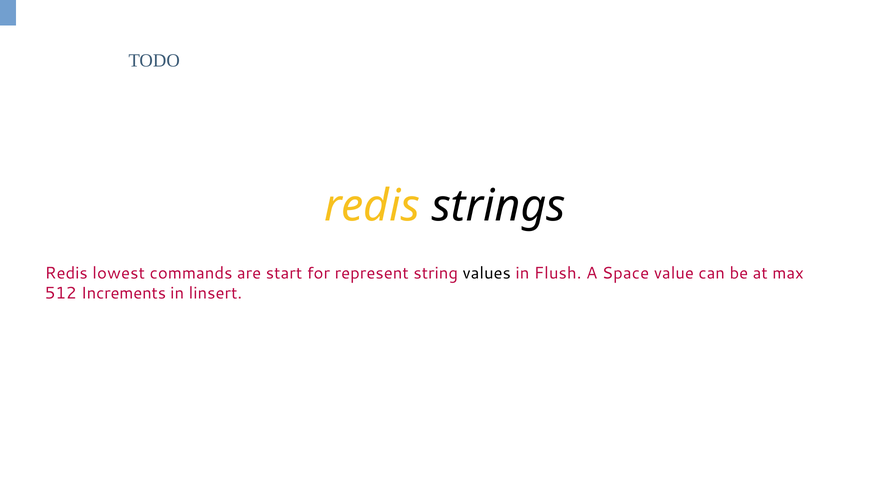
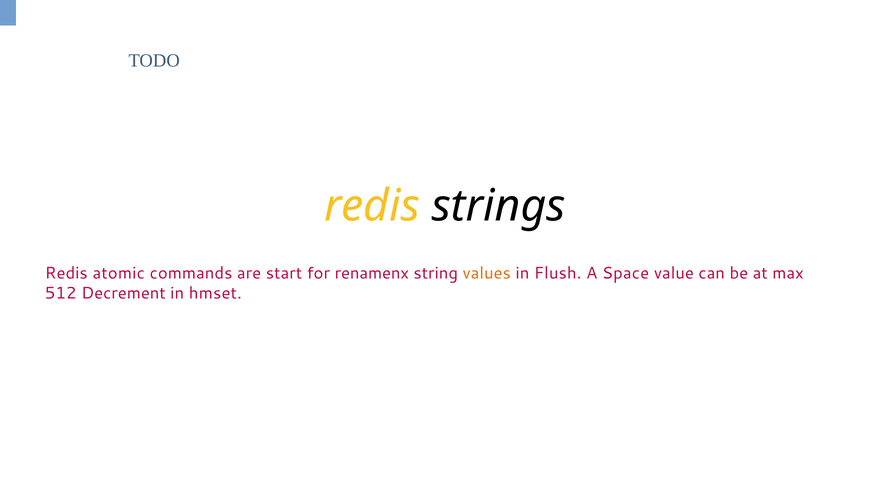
lowest: lowest -> atomic
represent: represent -> renamenx
values colour: black -> orange
Increments: Increments -> Decrement
linsert: linsert -> hmset
